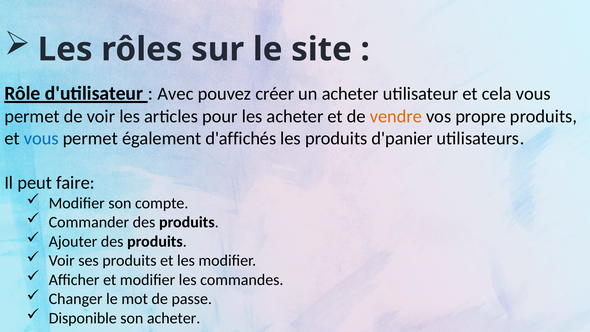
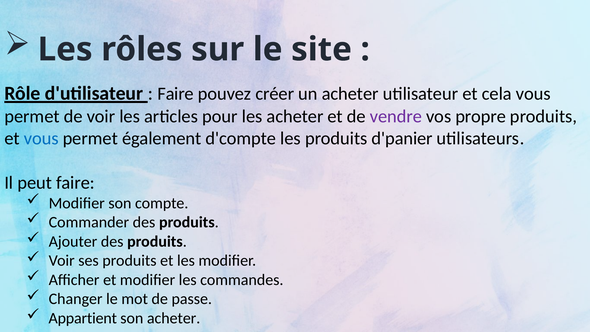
Avec at (175, 94): Avec -> Faire
vendre colour: orange -> purple
d'affichés: d'affichés -> d'compte
Disponible: Disponible -> Appartient
